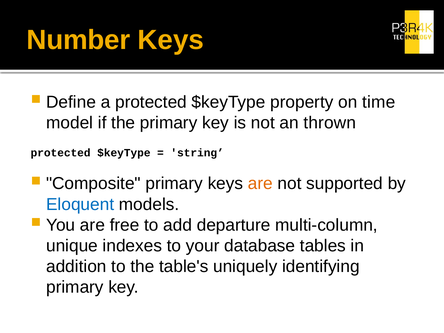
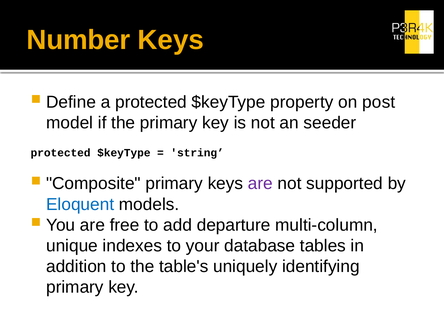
time: time -> post
thrown: thrown -> seeder
are at (260, 184) colour: orange -> purple
